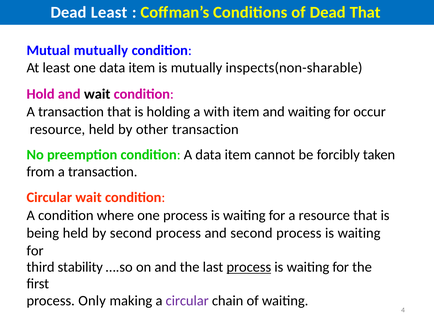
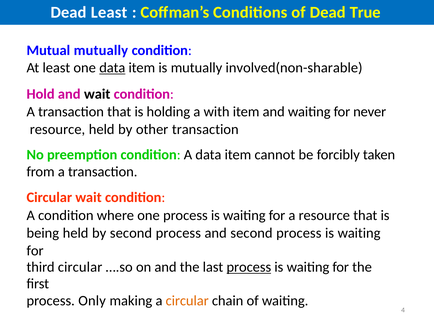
Dead That: That -> True
data at (112, 68) underline: none -> present
inspects(non-sharable: inspects(non-sharable -> involved(non-sharable
occur: occur -> never
third stability: stability -> circular
circular at (187, 301) colour: purple -> orange
